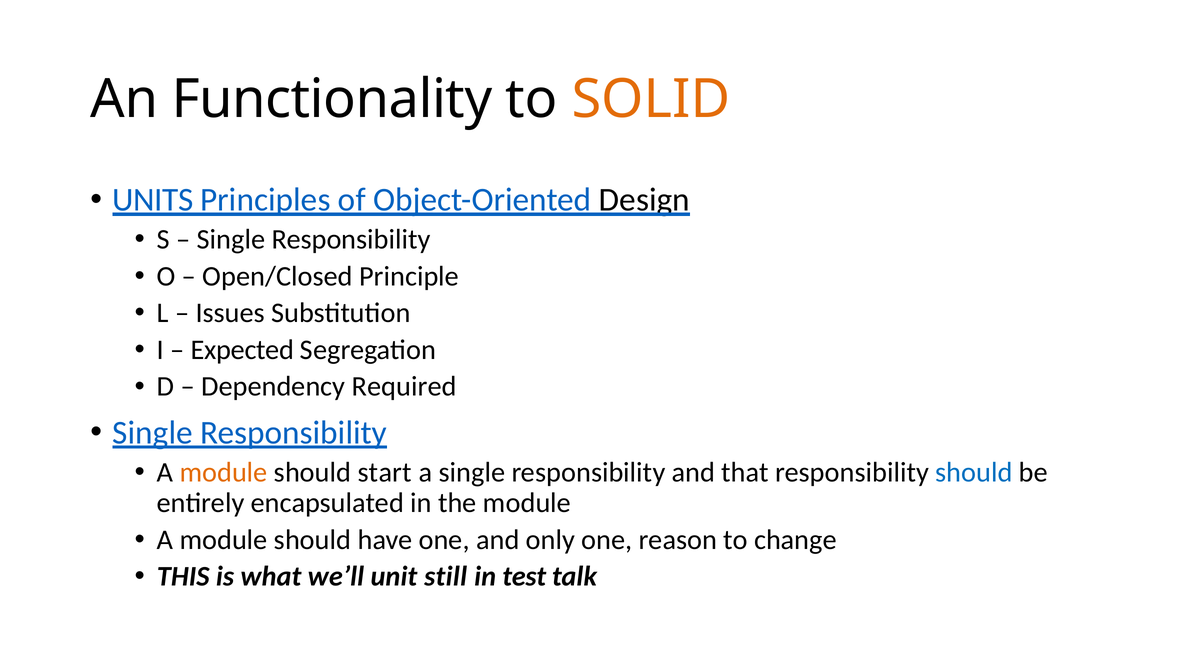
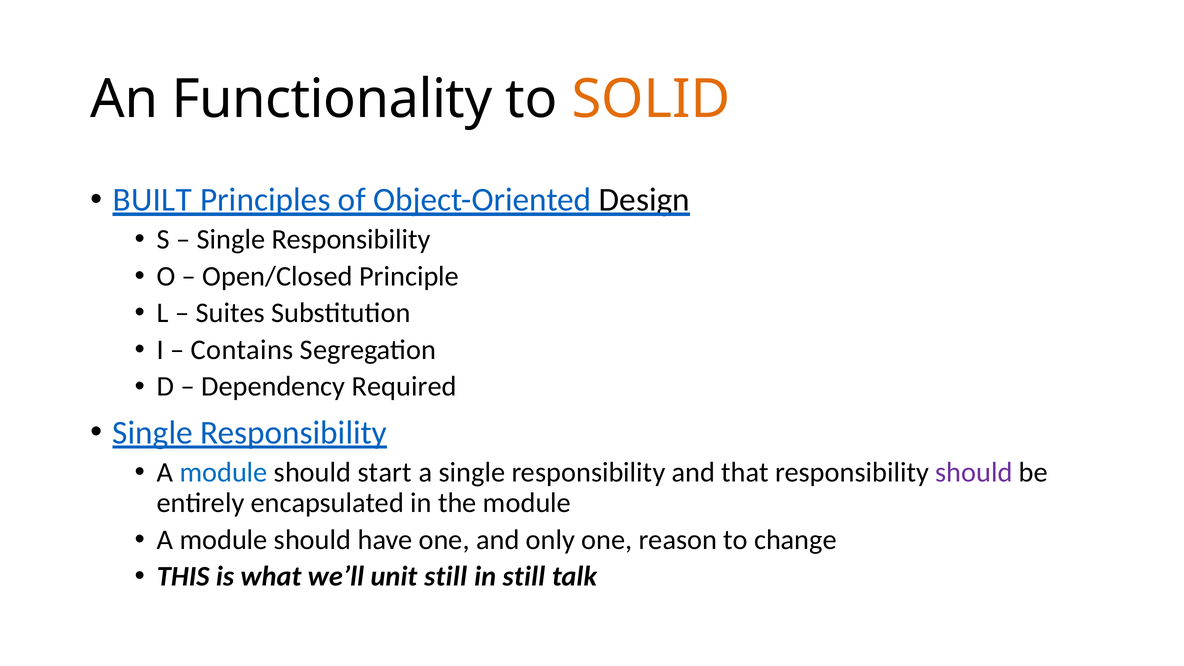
UNITS: UNITS -> BUILT
Issues: Issues -> Suites
Expected: Expected -> Contains
module at (224, 472) colour: orange -> blue
should at (974, 472) colour: blue -> purple
in test: test -> still
